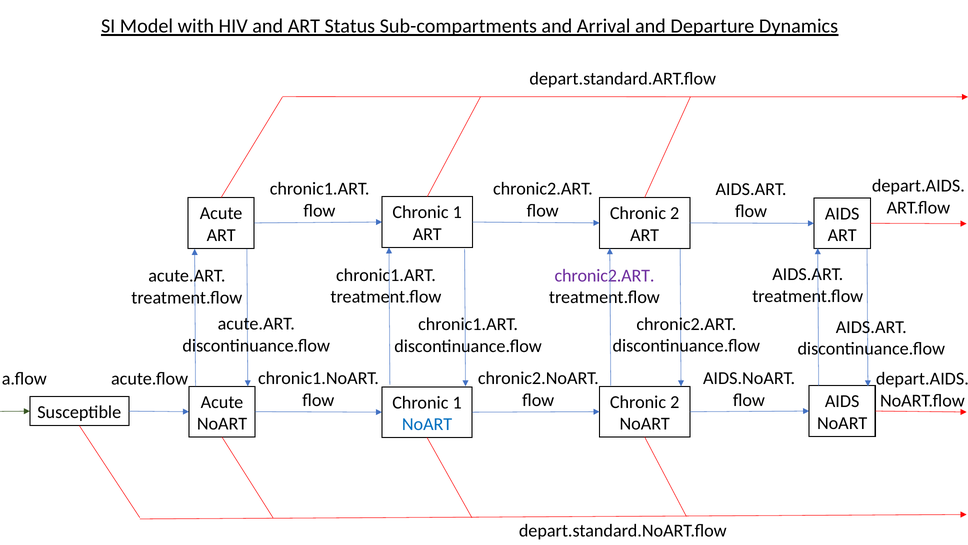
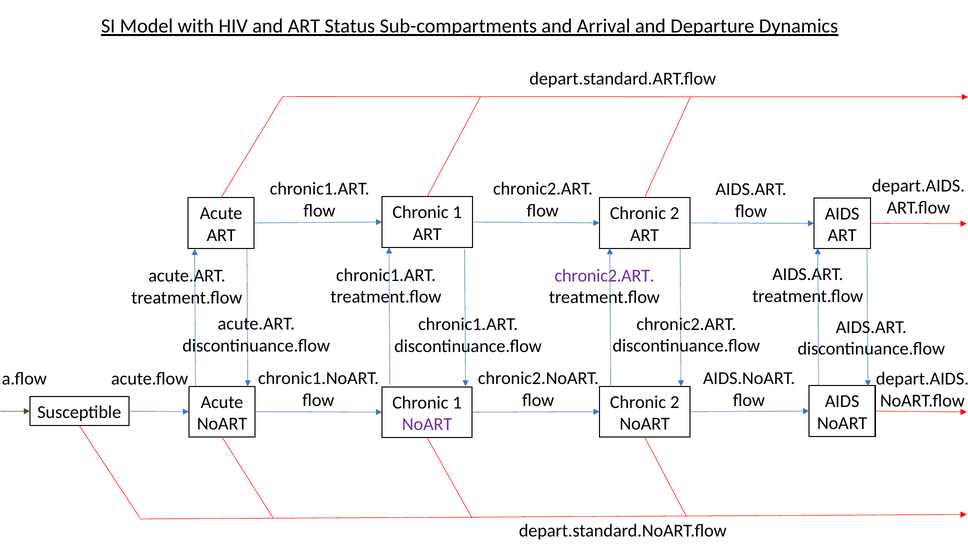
NoART at (427, 424) colour: blue -> purple
